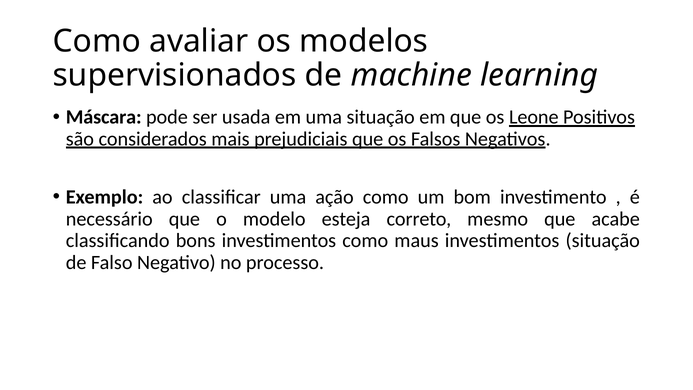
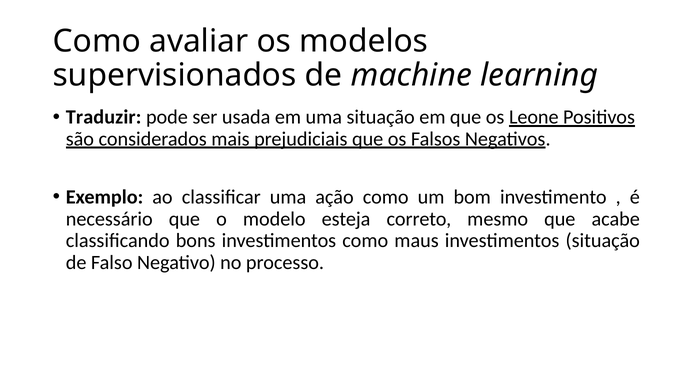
Máscara: Máscara -> Traduzir
